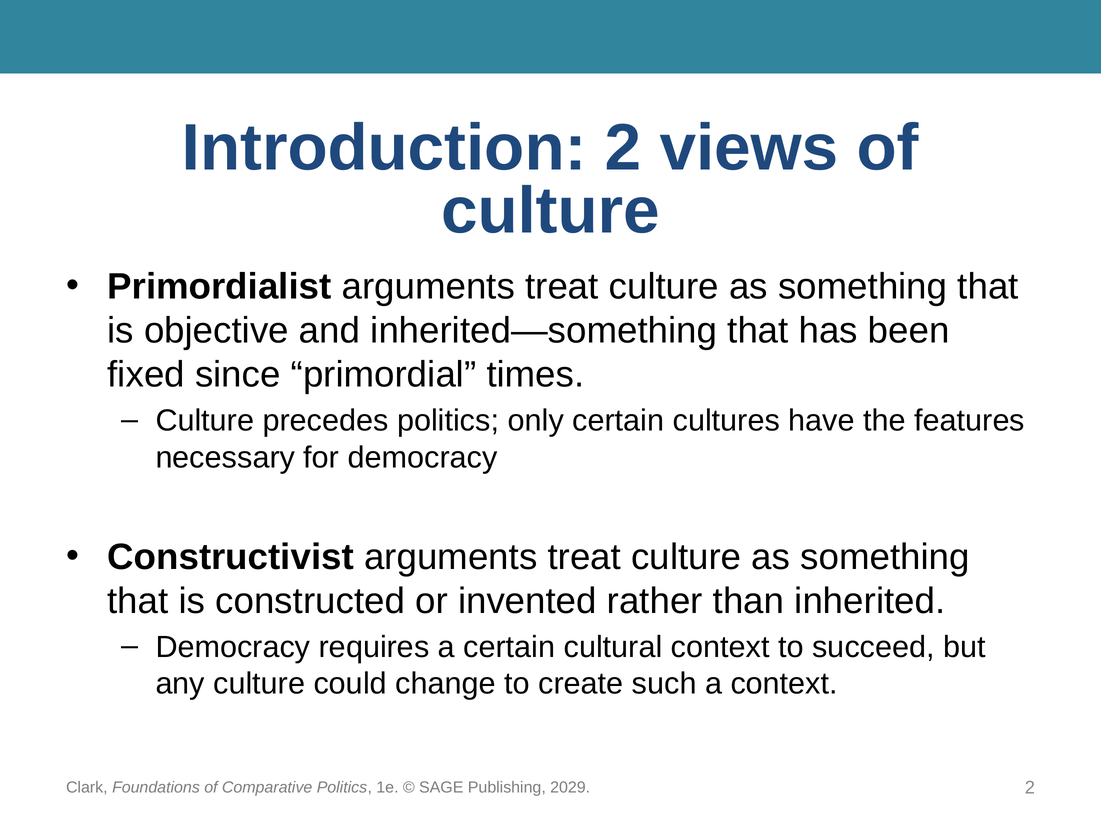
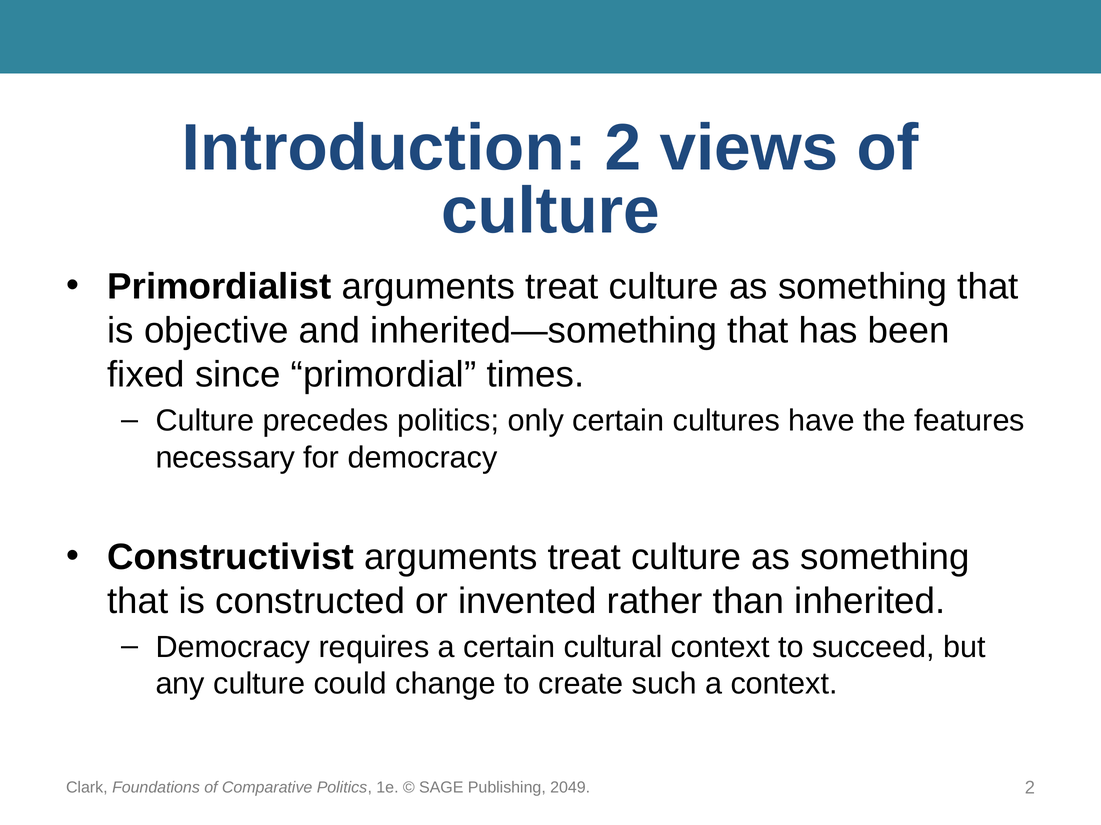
2029: 2029 -> 2049
